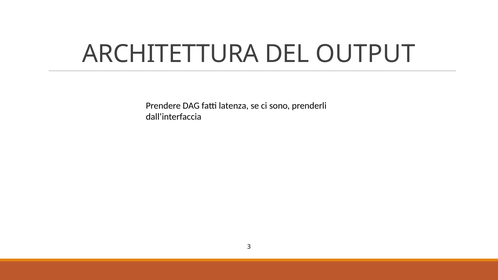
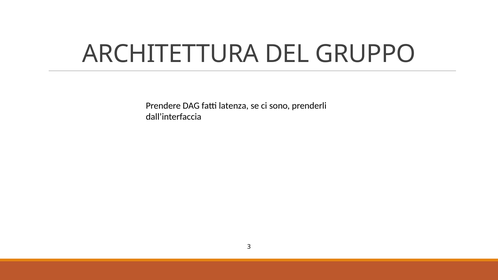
OUTPUT: OUTPUT -> GRUPPO
